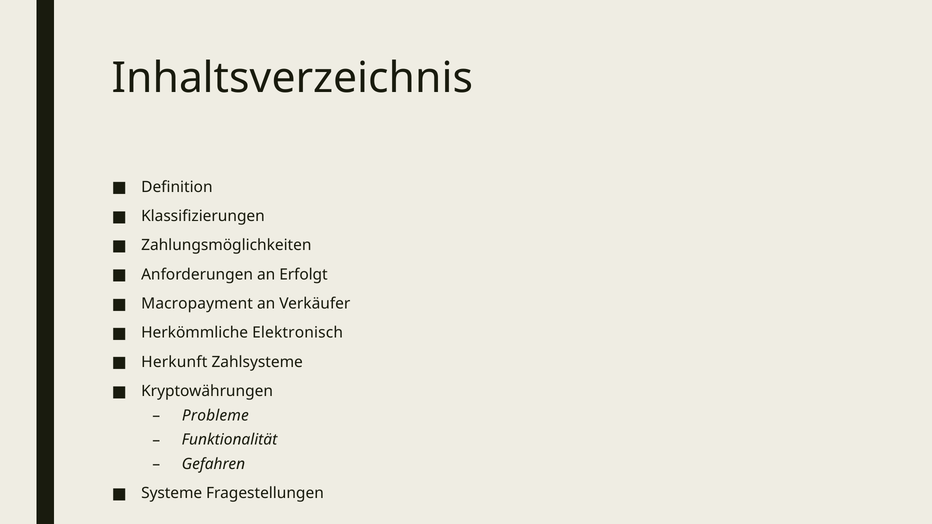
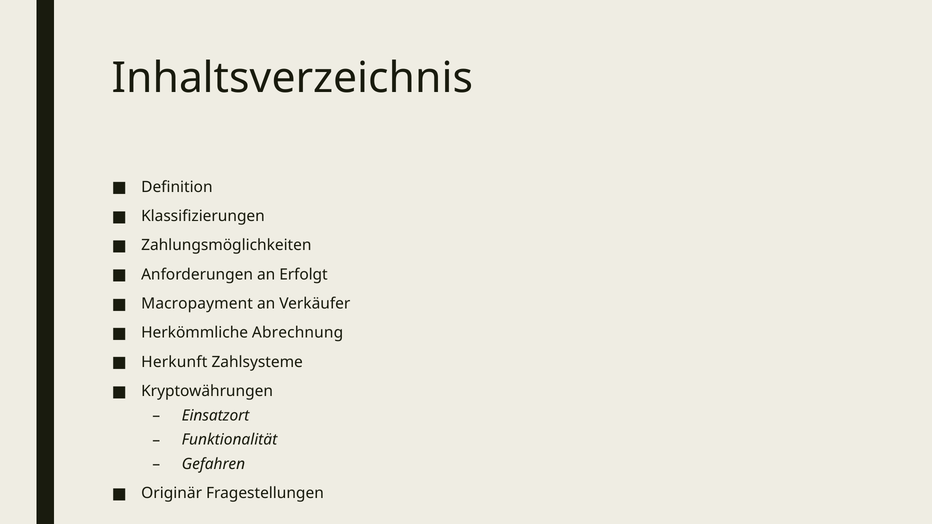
Elektronisch: Elektronisch -> Abrechnung
Probleme: Probleme -> Einsatzort
Systeme: Systeme -> Originär
